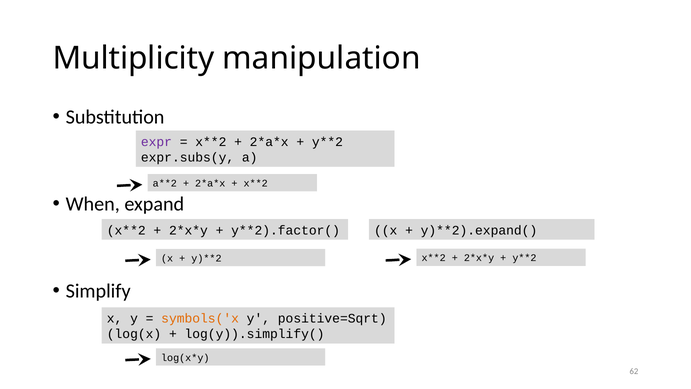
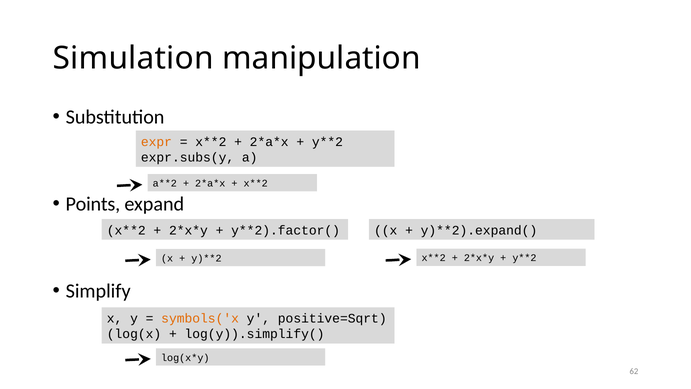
Multiplicity: Multiplicity -> Simulation
expr colour: purple -> orange
When: When -> Points
